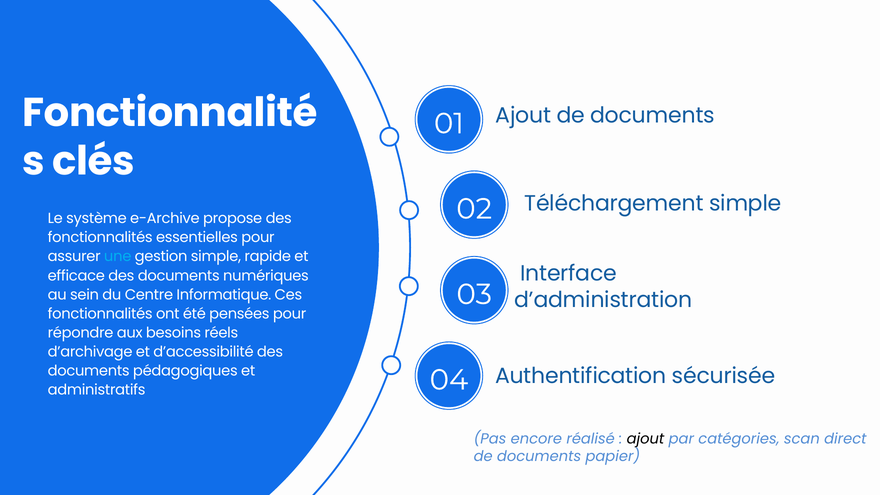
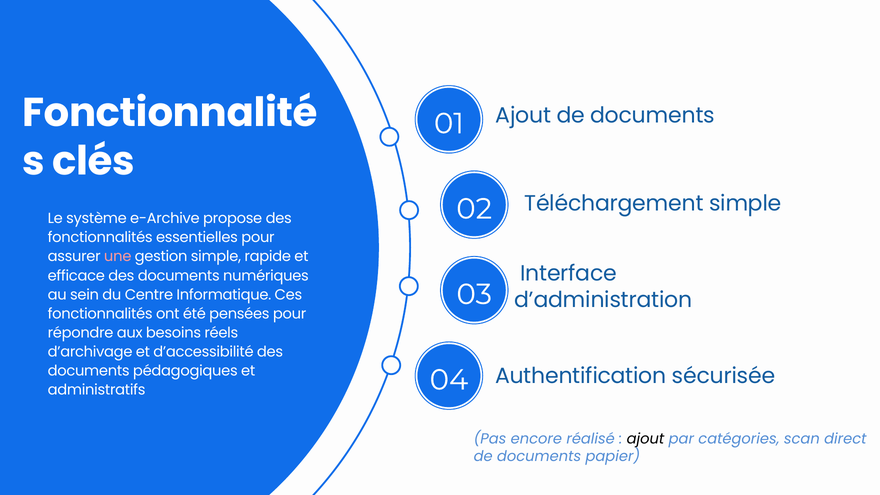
une colour: light blue -> pink
